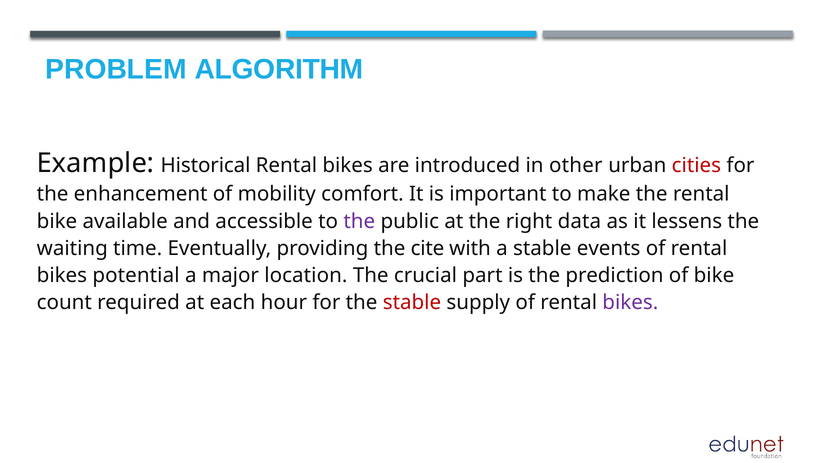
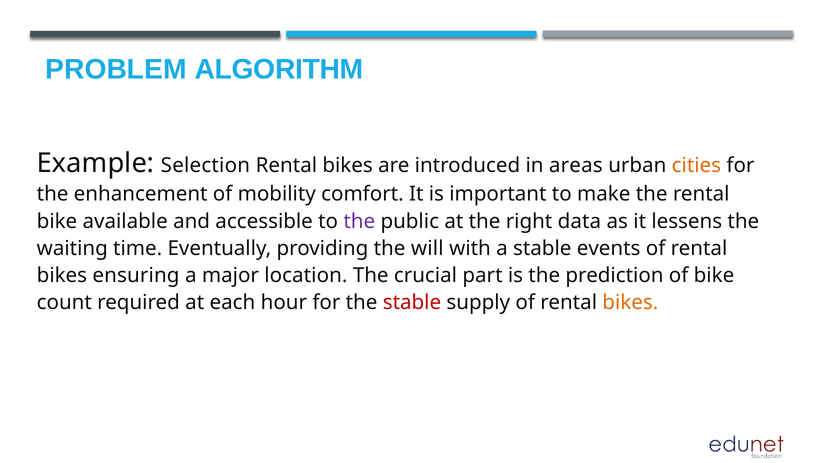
Historical: Historical -> Selection
other: other -> areas
cities colour: red -> orange
cite: cite -> will
potential: potential -> ensuring
bikes at (630, 303) colour: purple -> orange
